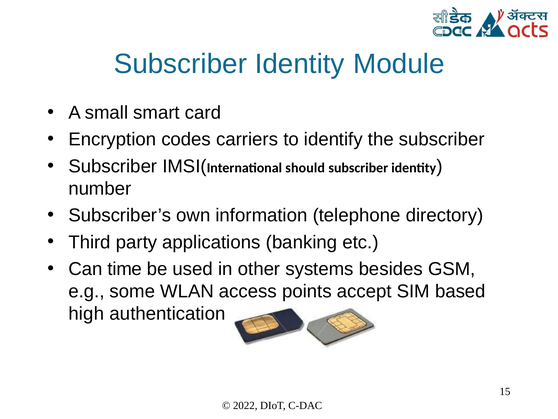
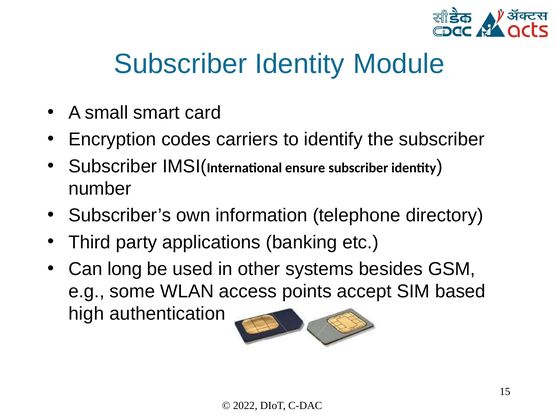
should: should -> ensure
time: time -> long
